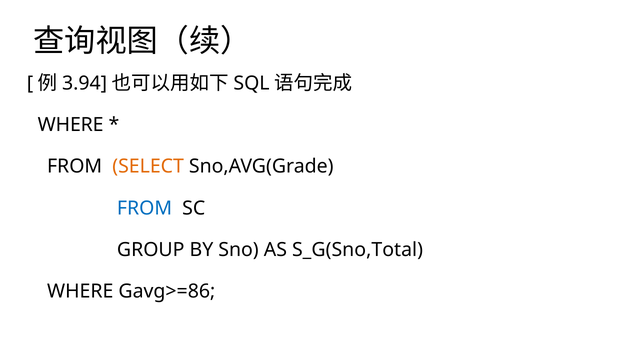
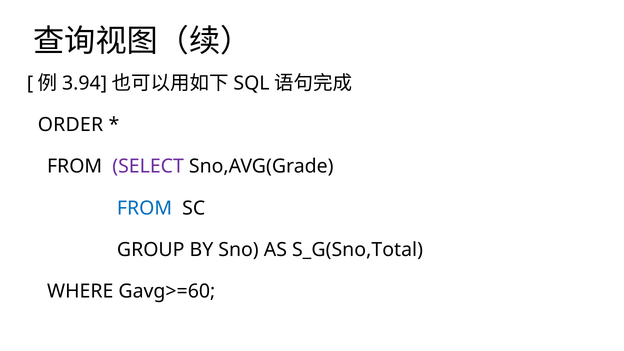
WHERE at (71, 125): WHERE -> ORDER
SELECT colour: orange -> purple
Gavg>=86: Gavg>=86 -> Gavg>=60
